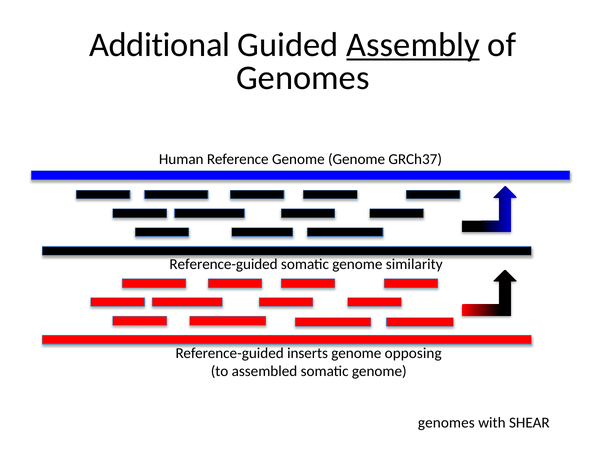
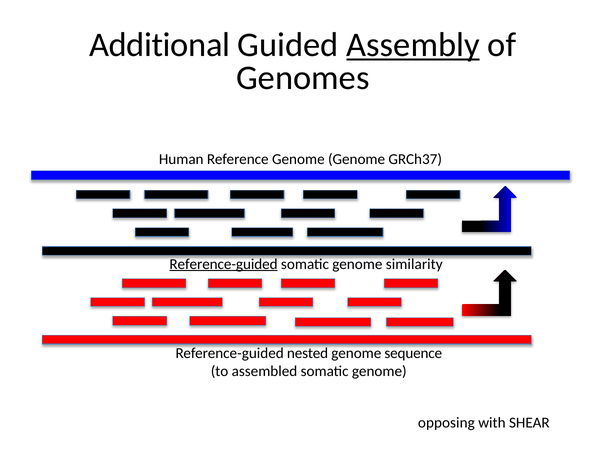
Reference-guided at (224, 264) underline: none -> present
inserts: inserts -> nested
opposing: opposing -> sequence
genomes at (446, 423): genomes -> opposing
